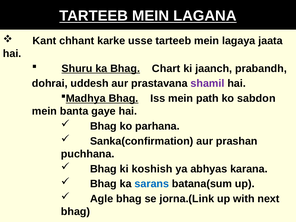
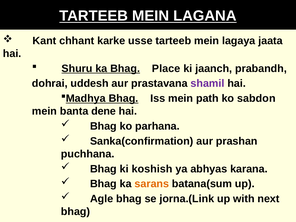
Chart: Chart -> Place
gaye: gaye -> dene
sarans colour: blue -> orange
